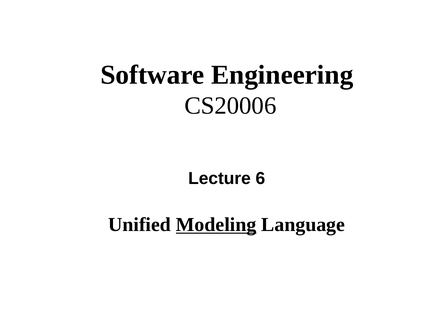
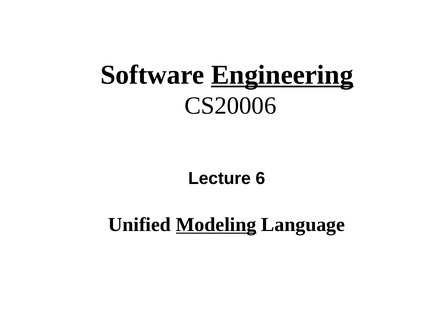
Engineering underline: none -> present
